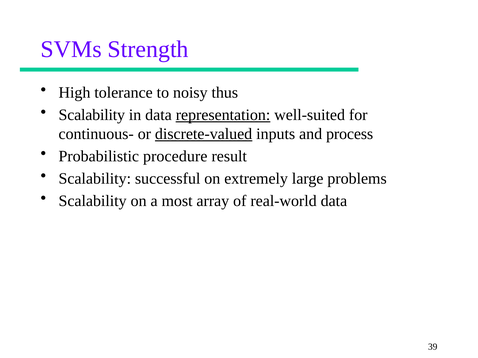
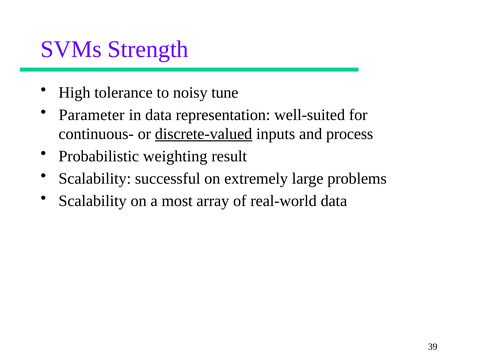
thus: thus -> tune
Scalability at (92, 115): Scalability -> Parameter
representation underline: present -> none
procedure: procedure -> weighting
